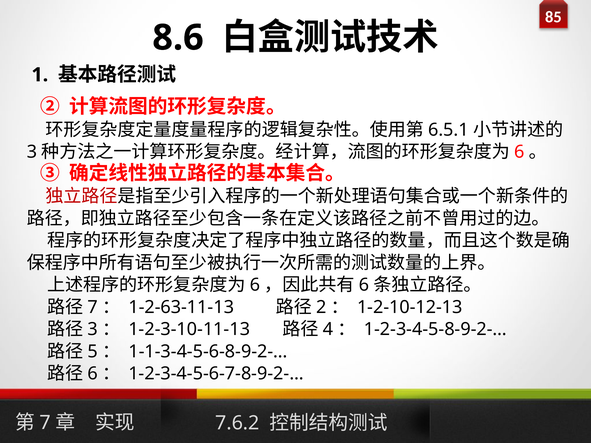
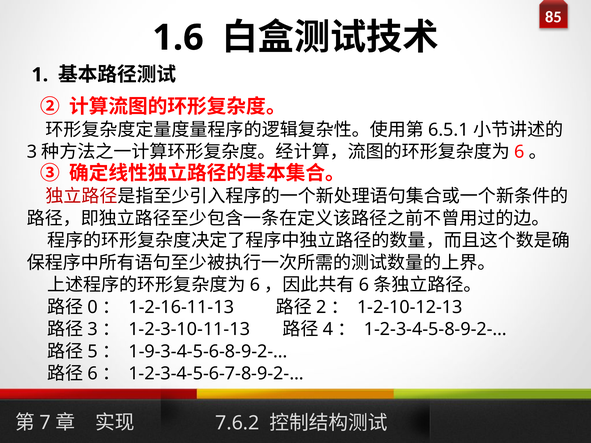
8.6: 8.6 -> 1.6
7 at (93, 307): 7 -> 0
1-2-63-11-13: 1-2-63-11-13 -> 1-2-16-11-13
1-1-3-4-5-6-8-9-2-…: 1-1-3-4-5-6-8-9-2-… -> 1-9-3-4-5-6-8-9-2-…
